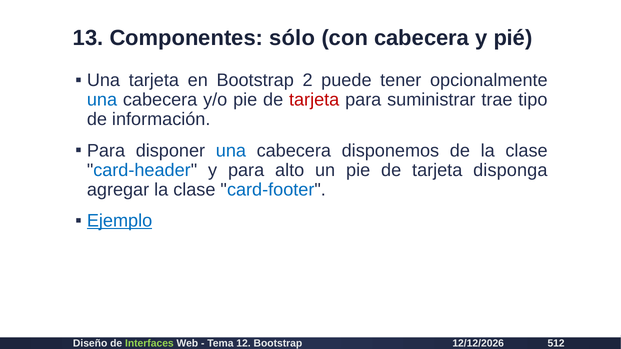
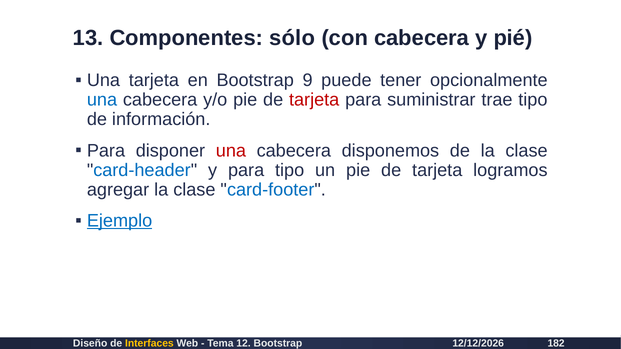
2: 2 -> 9
una at (231, 151) colour: blue -> red
para alto: alto -> tipo
disponga: disponga -> logramos
Interfaces colour: light green -> yellow
512: 512 -> 182
